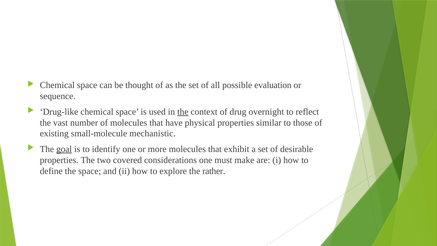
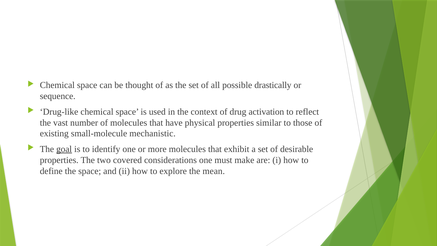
evaluation: evaluation -> drastically
the at (183, 112) underline: present -> none
overnight: overnight -> activation
rather: rather -> mean
